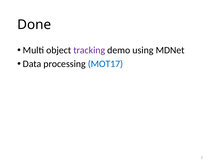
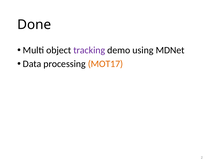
MOT17 colour: blue -> orange
